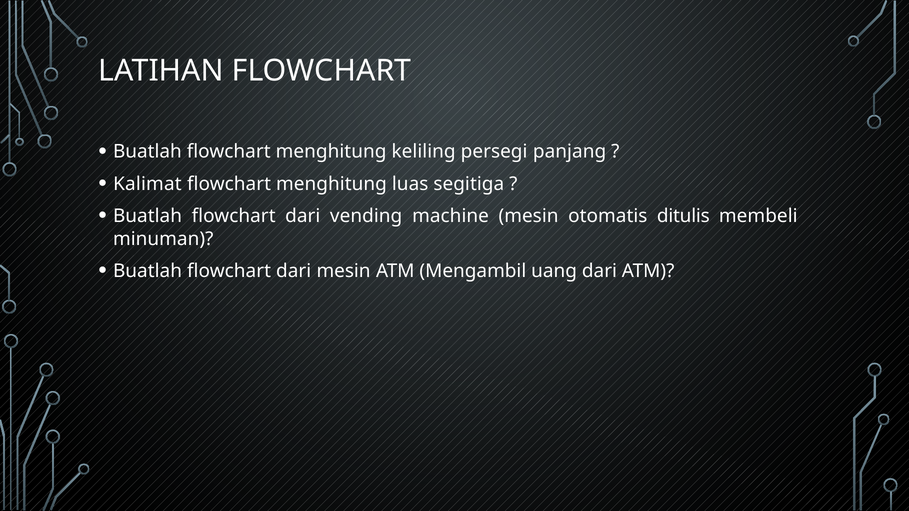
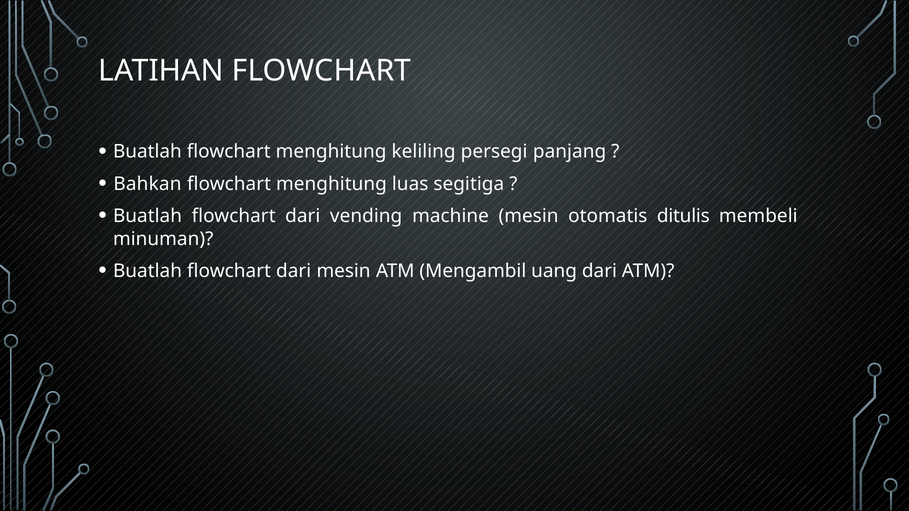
Kalimat: Kalimat -> Bahkan
